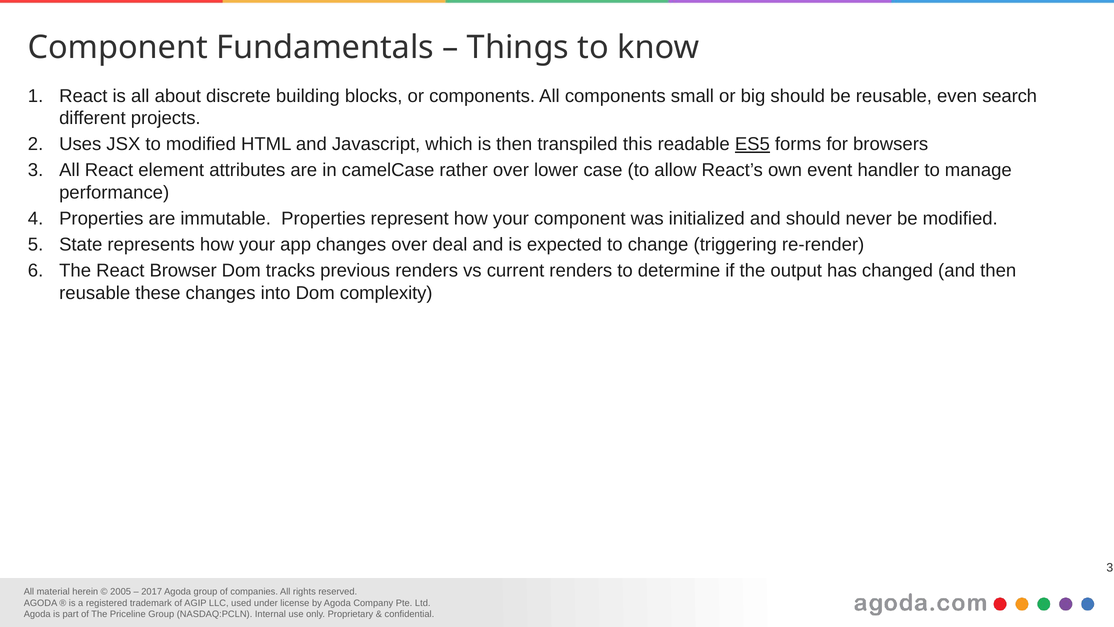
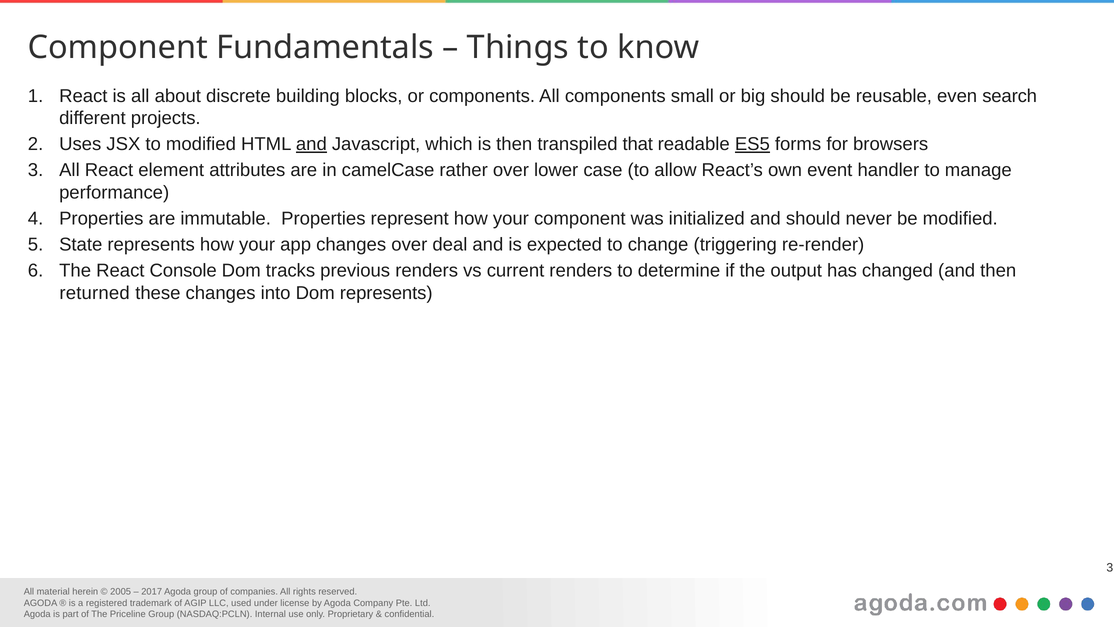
and at (311, 144) underline: none -> present
this: this -> that
Browser: Browser -> Console
reusable at (95, 293): reusable -> returned
Dom complexity: complexity -> represents
